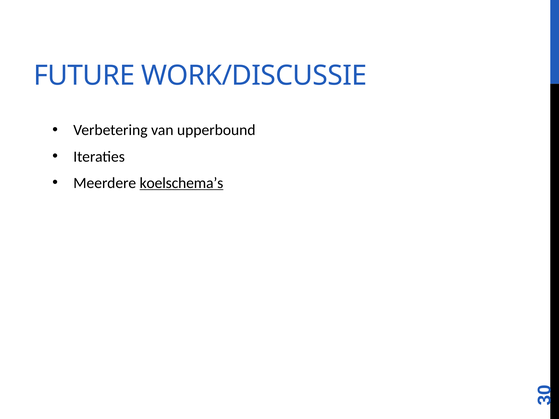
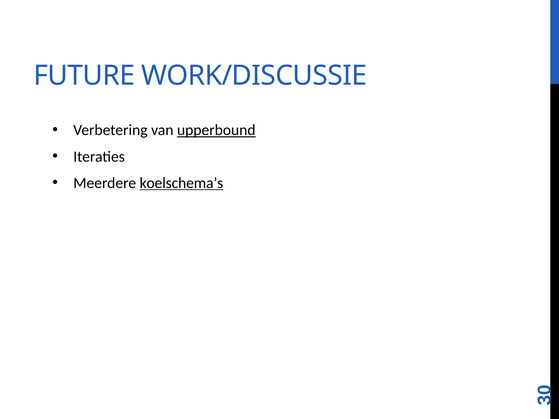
upperbound underline: none -> present
